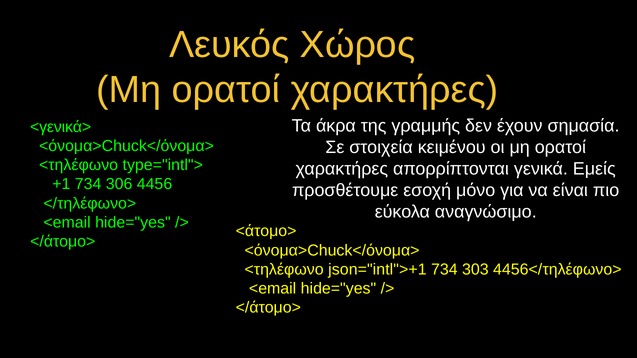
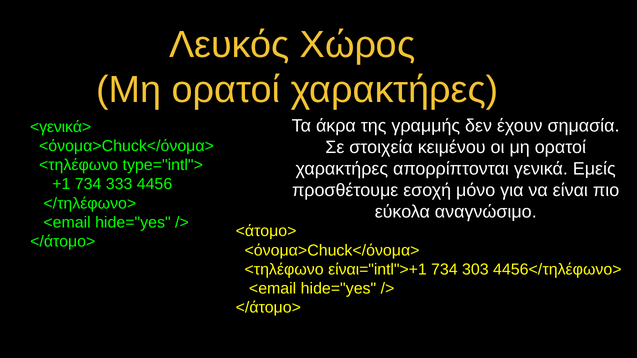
306: 306 -> 333
json="intl">+1: json="intl">+1 -> είναι="intl">+1
